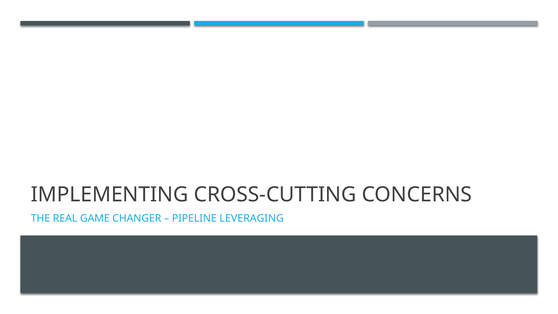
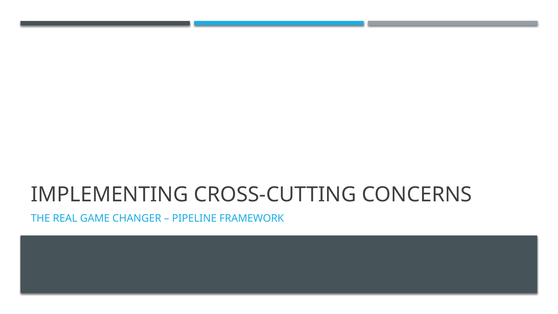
LEVERAGING: LEVERAGING -> FRAMEWORK
